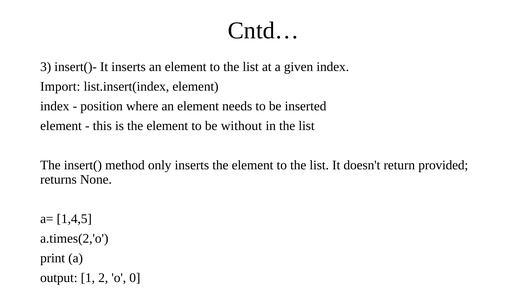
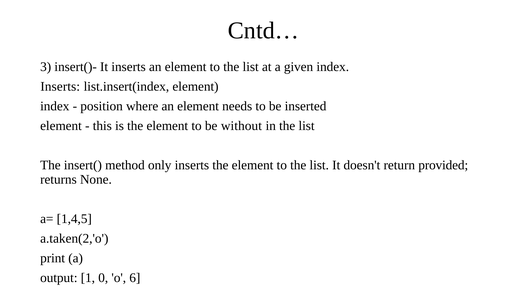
Import at (60, 87): Import -> Inserts
a.times(2,'o: a.times(2,'o -> a.taken(2,'o
2: 2 -> 0
0: 0 -> 6
